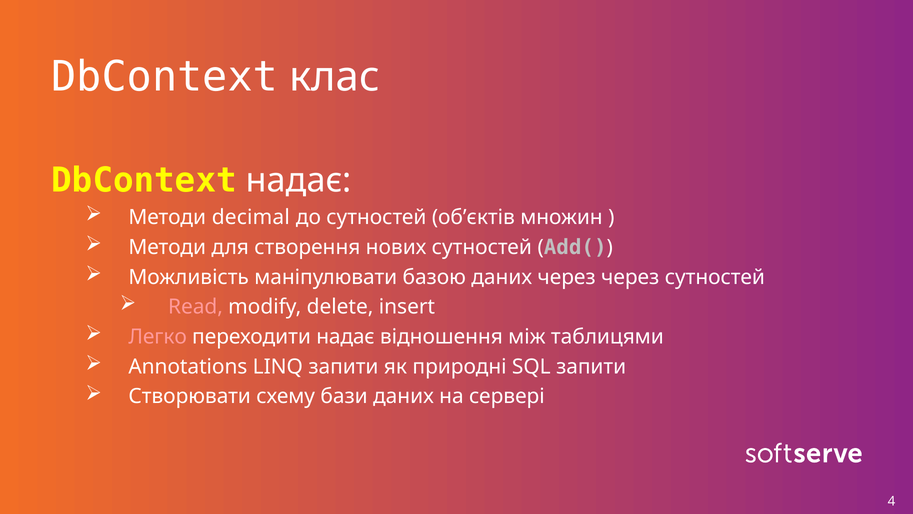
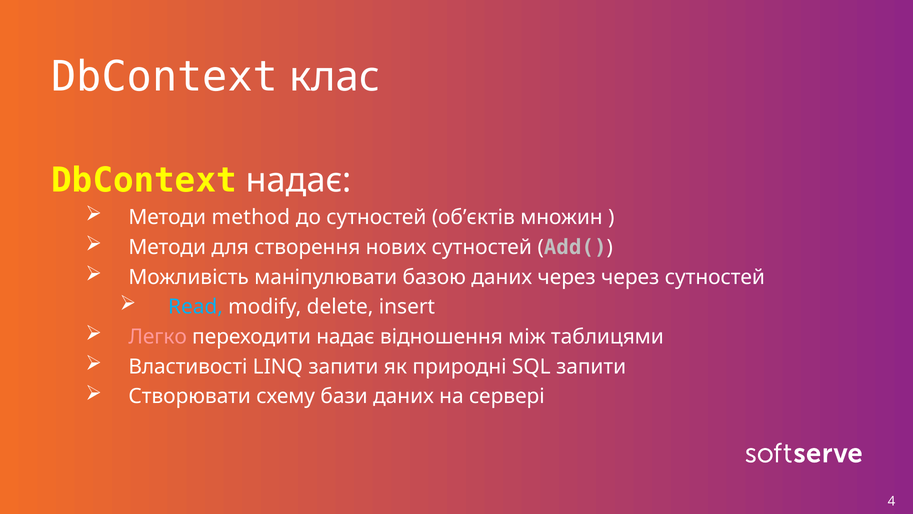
decimal: decimal -> method
Read colour: pink -> light blue
Annotations: Annotations -> Властивості
